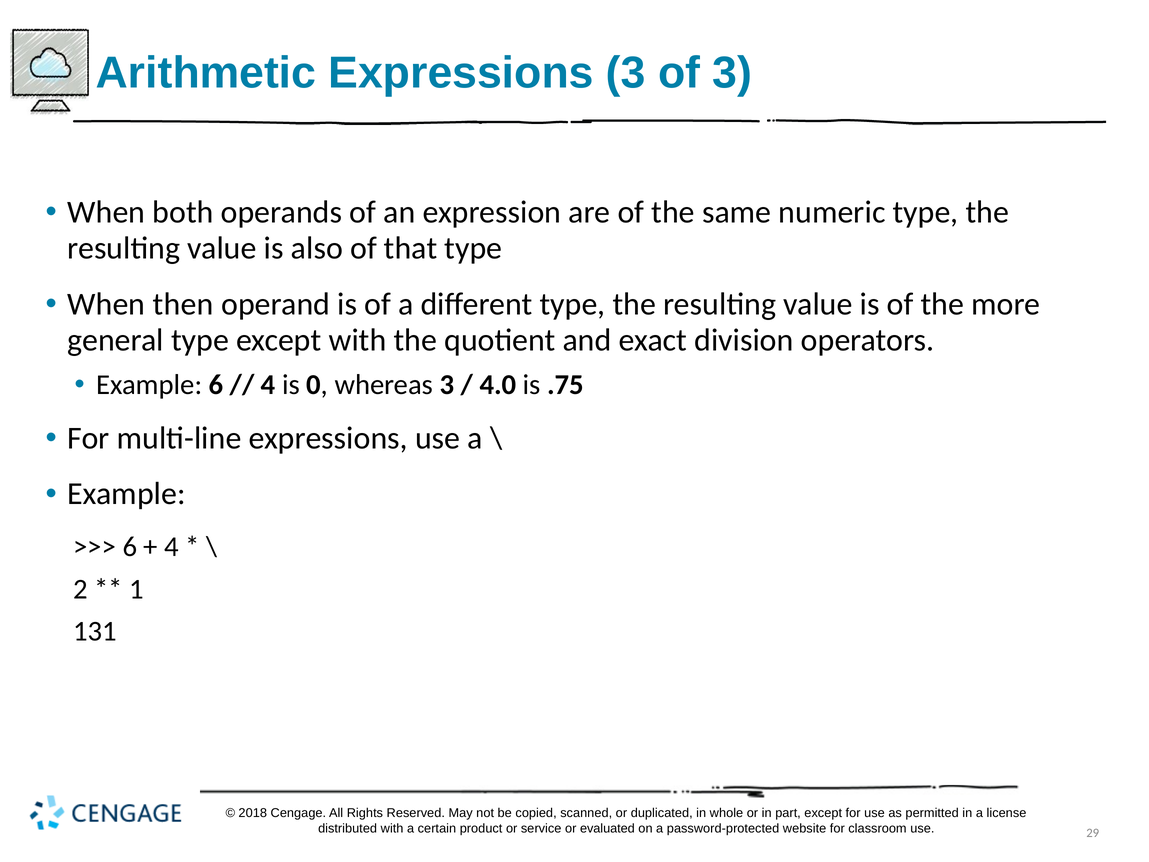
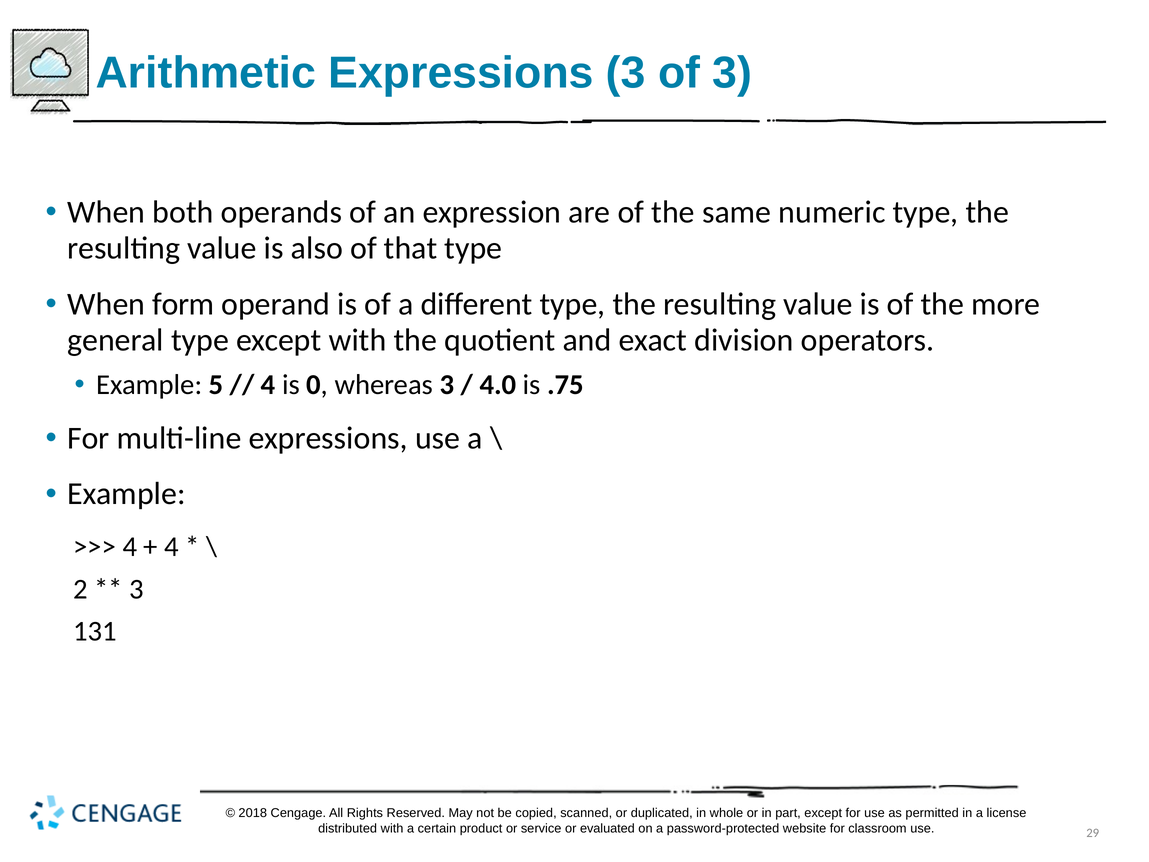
then: then -> form
Example 6: 6 -> 5
6 at (130, 547): 6 -> 4
1 at (136, 589): 1 -> 3
